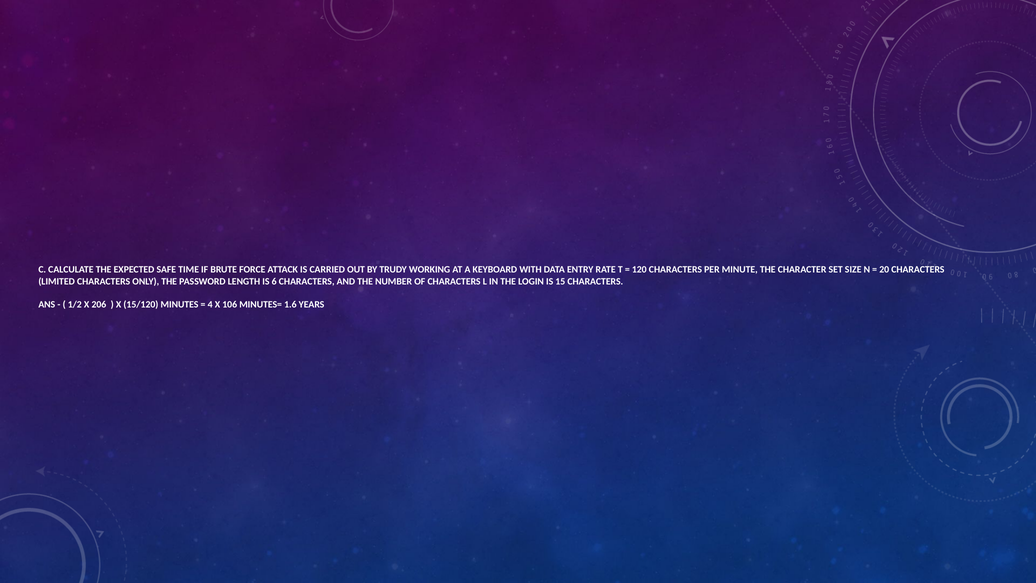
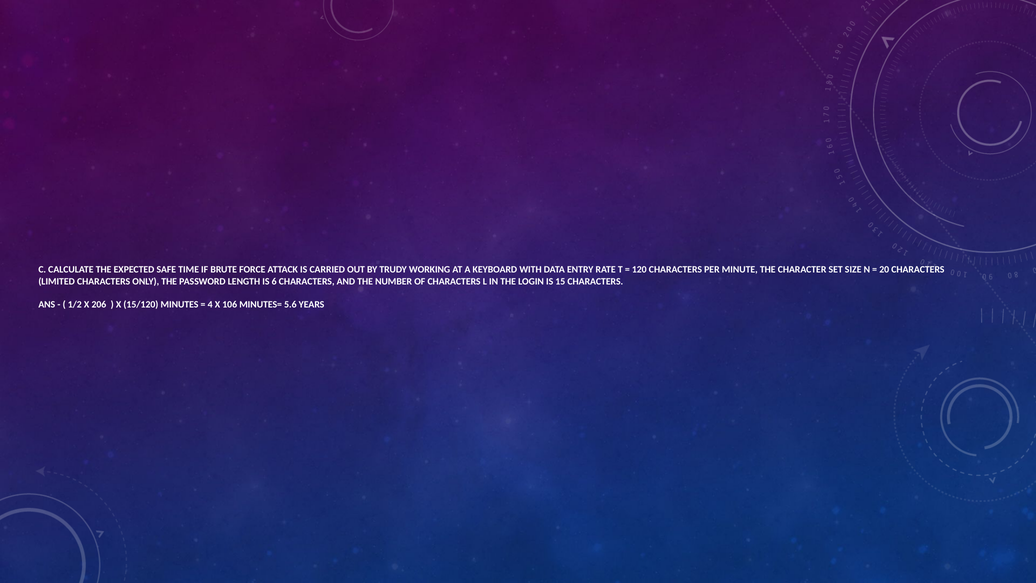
1.6: 1.6 -> 5.6
